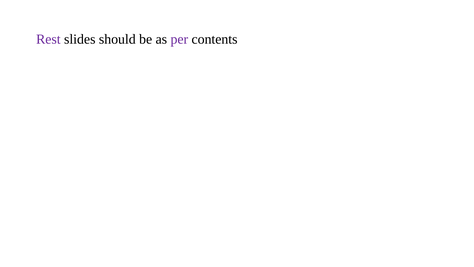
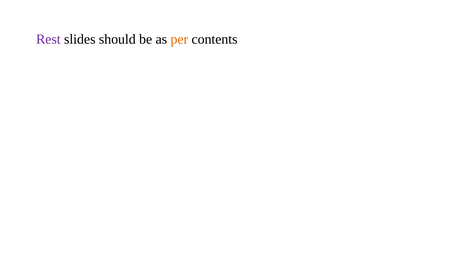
per colour: purple -> orange
